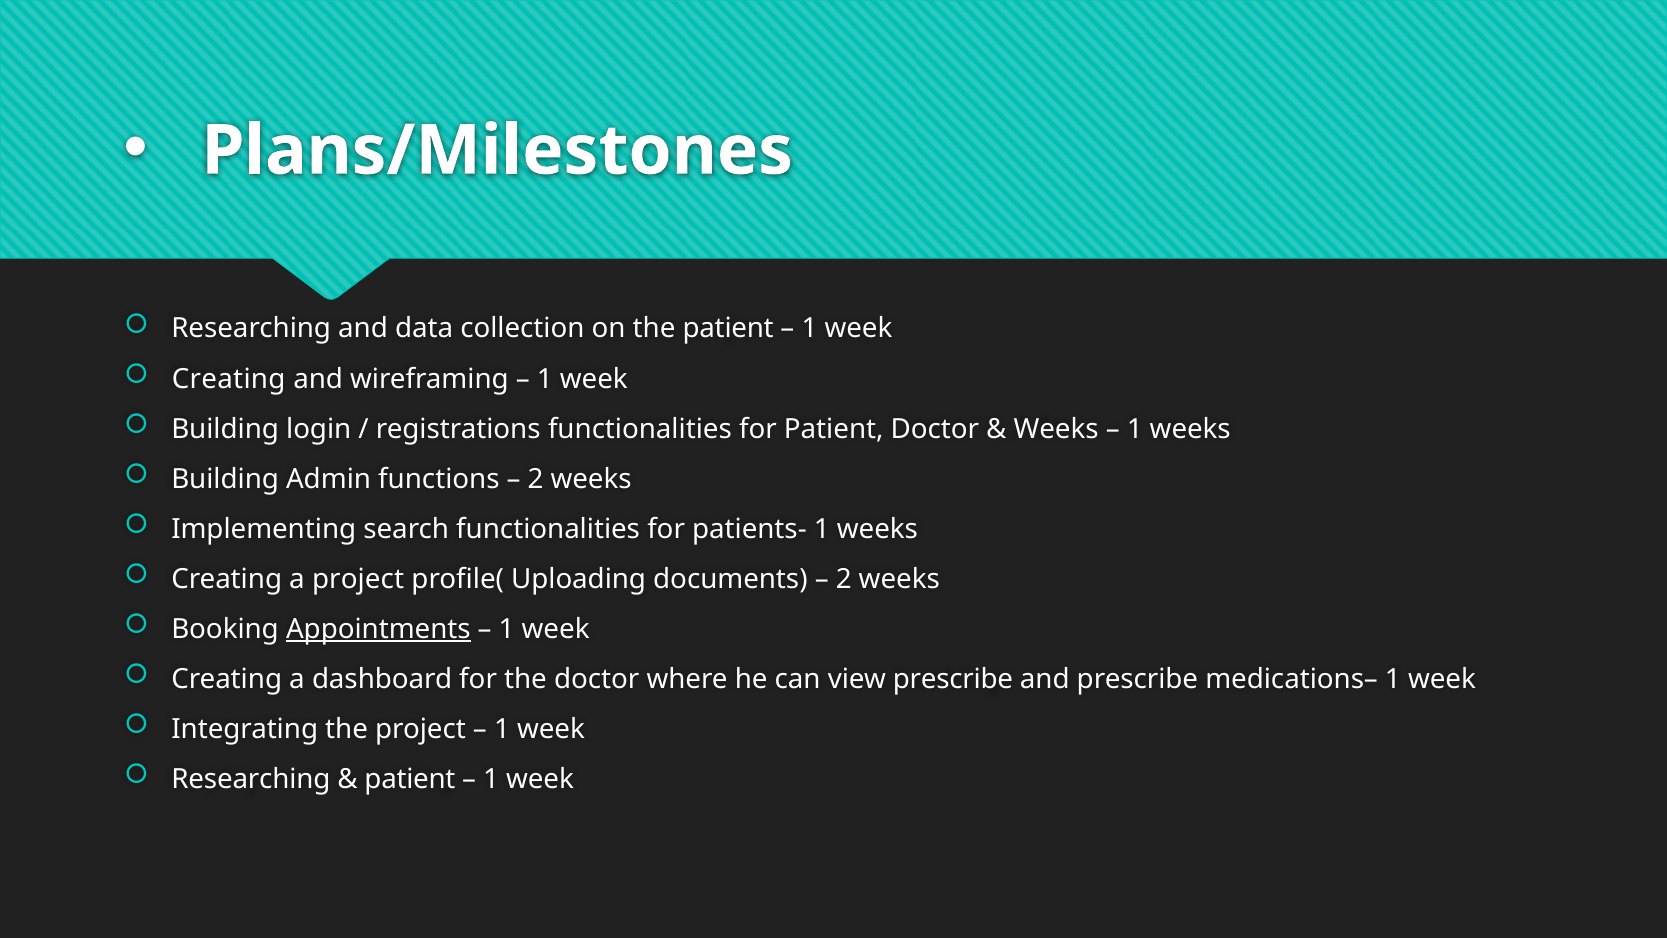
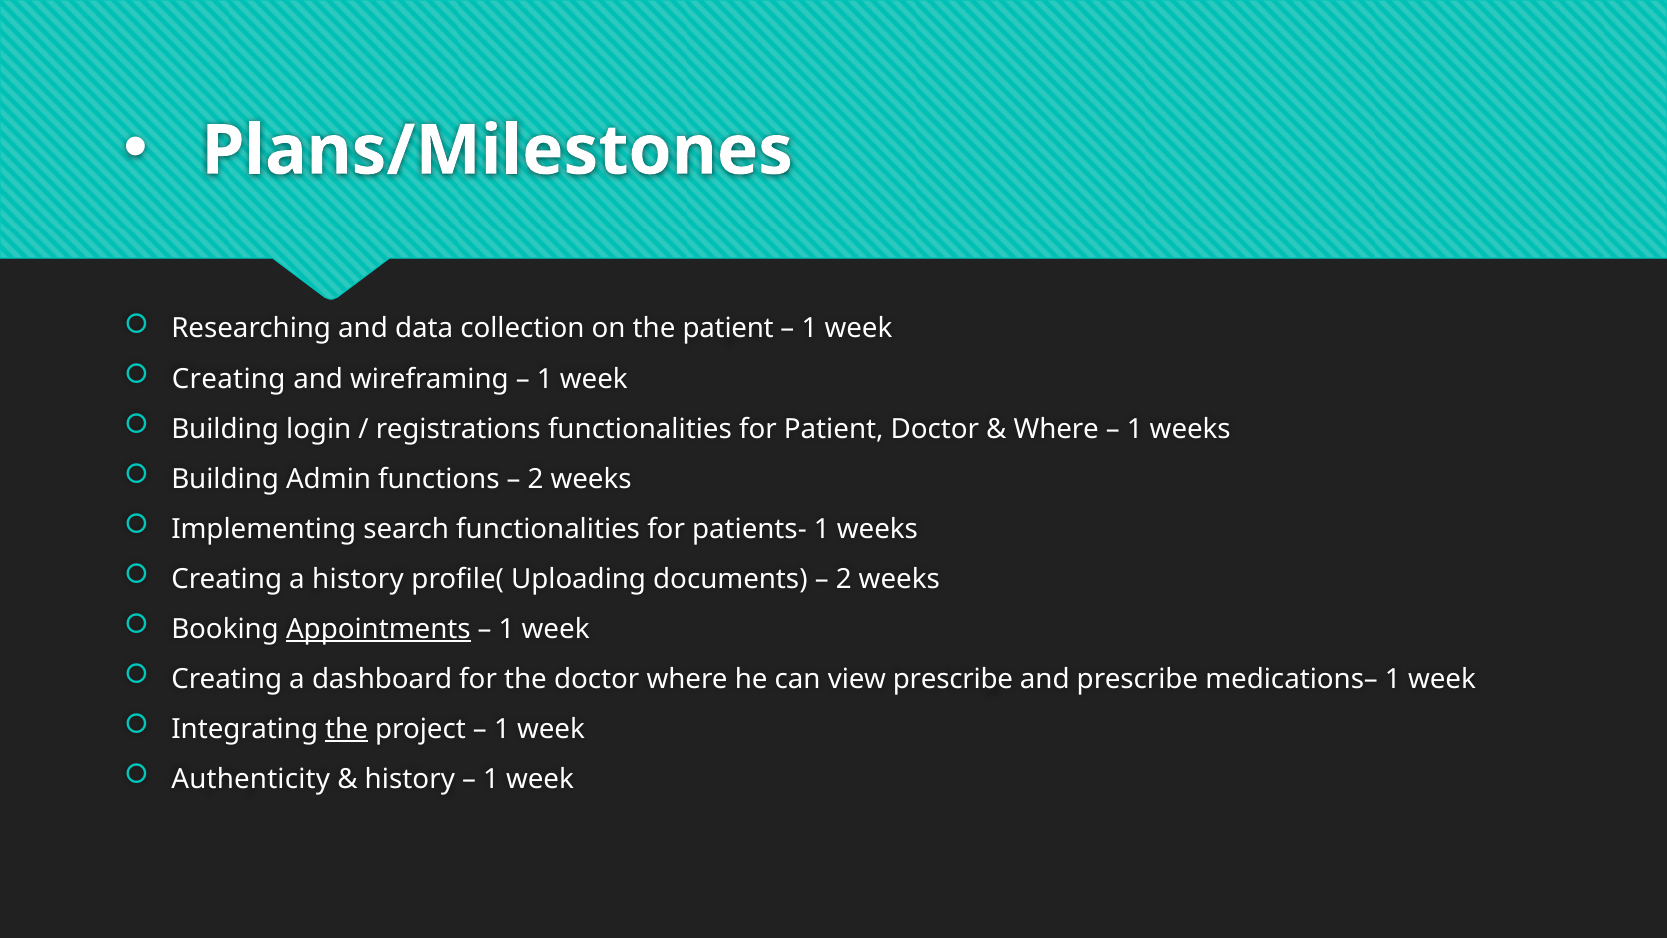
Weeks at (1056, 429): Weeks -> Where
a project: project -> history
the at (347, 729) underline: none -> present
Researching at (251, 779): Researching -> Authenticity
patient at (410, 779): patient -> history
